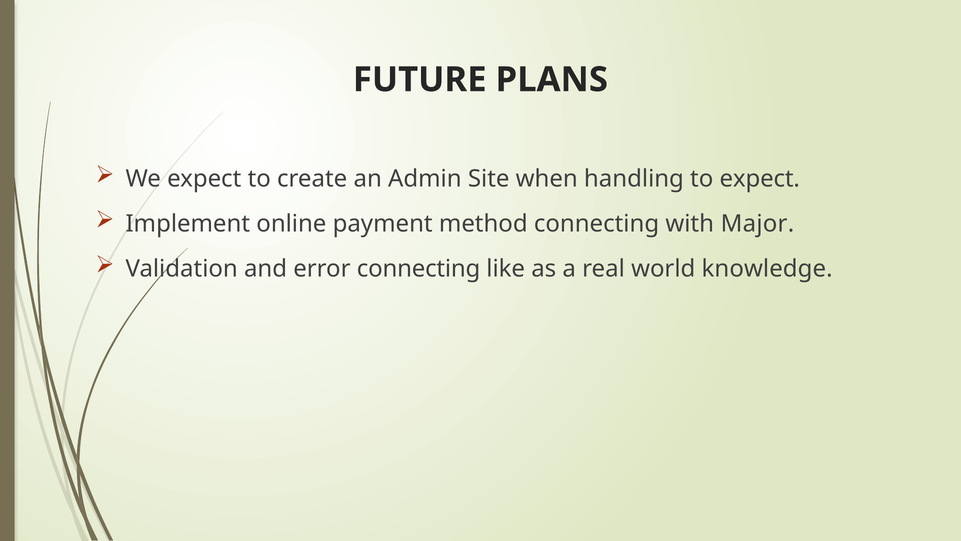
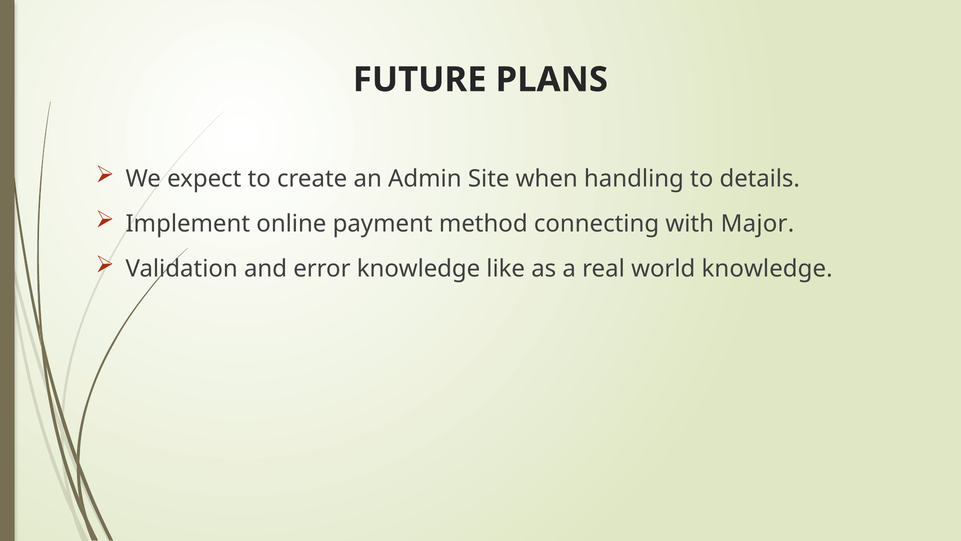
to expect: expect -> details
error connecting: connecting -> knowledge
